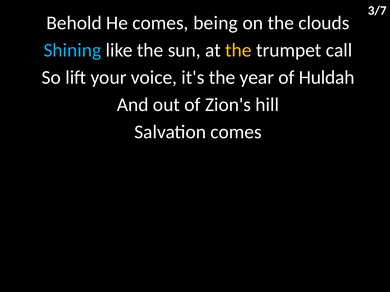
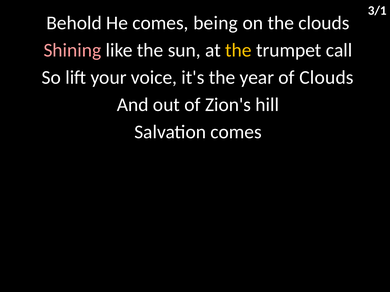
3/7: 3/7 -> 3/1
Shining colour: light blue -> pink
of Huldah: Huldah -> Clouds
